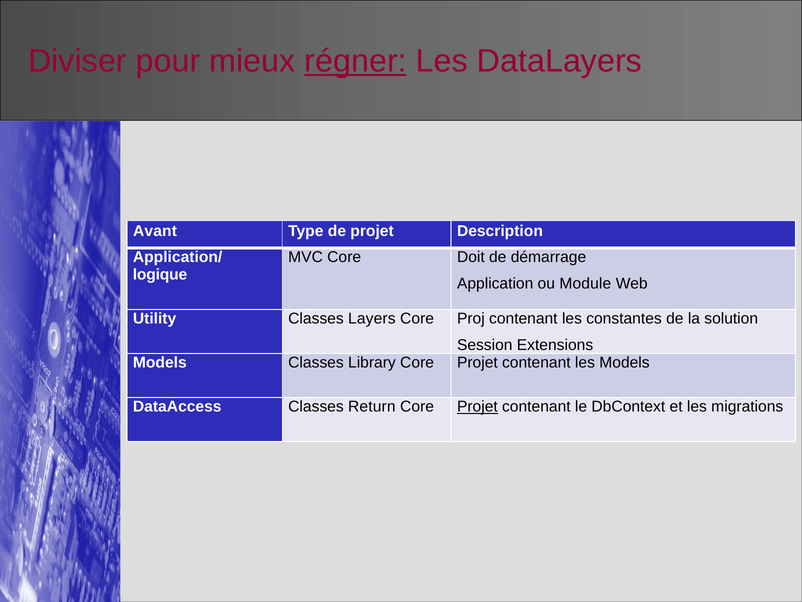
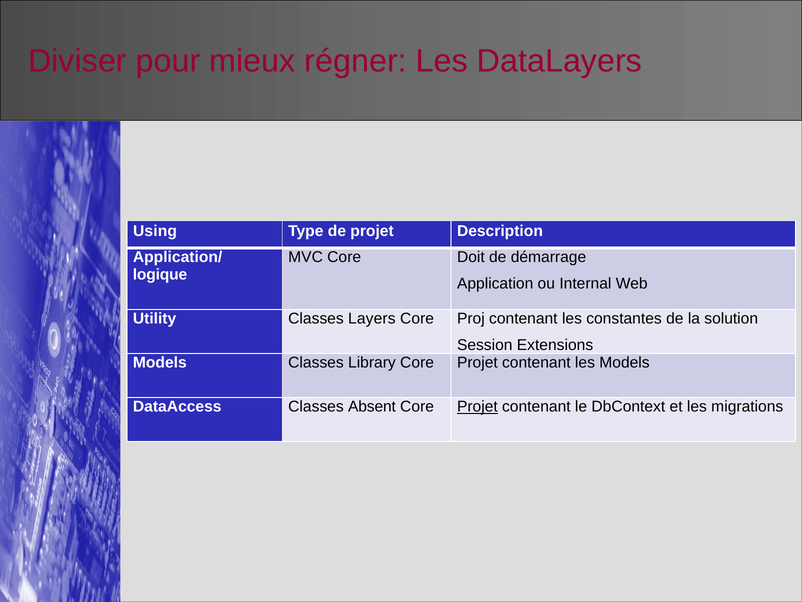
régner underline: present -> none
Avant: Avant -> Using
Module: Module -> Internal
Return: Return -> Absent
